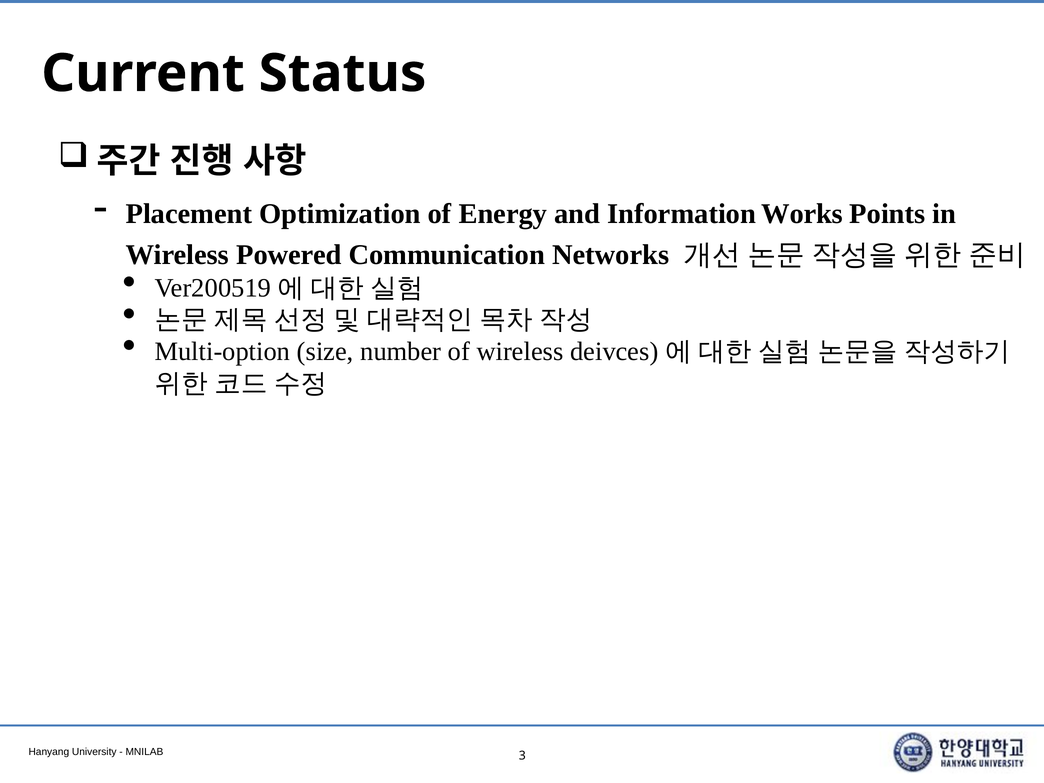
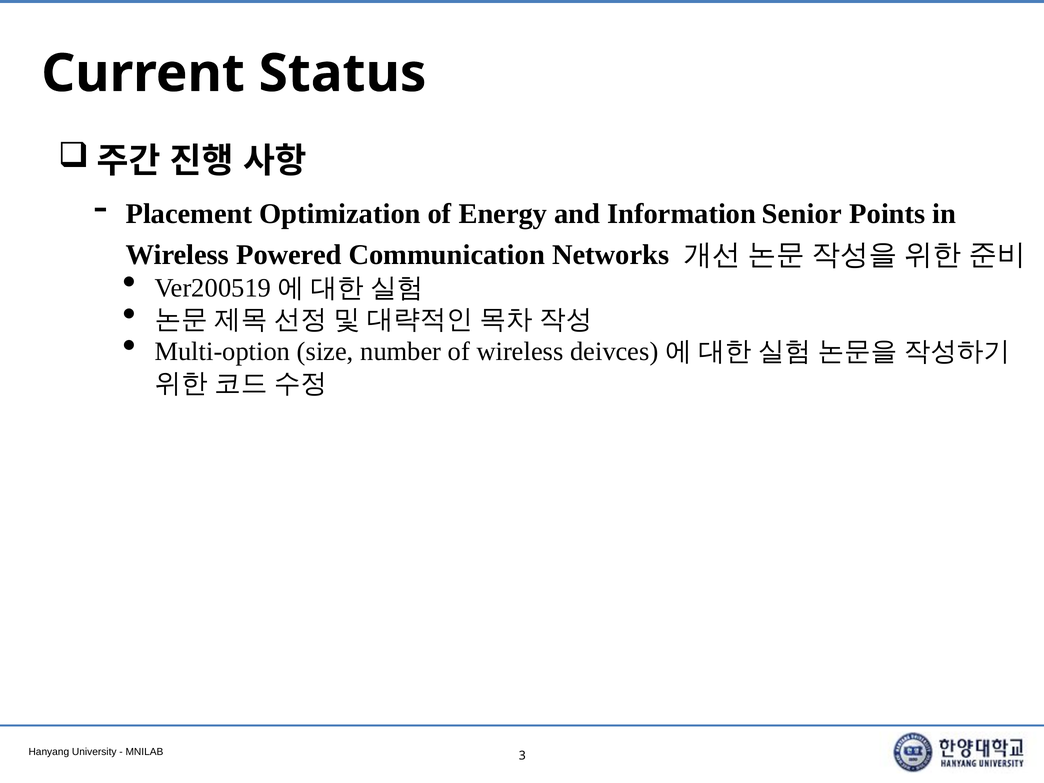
Works: Works -> Senior
